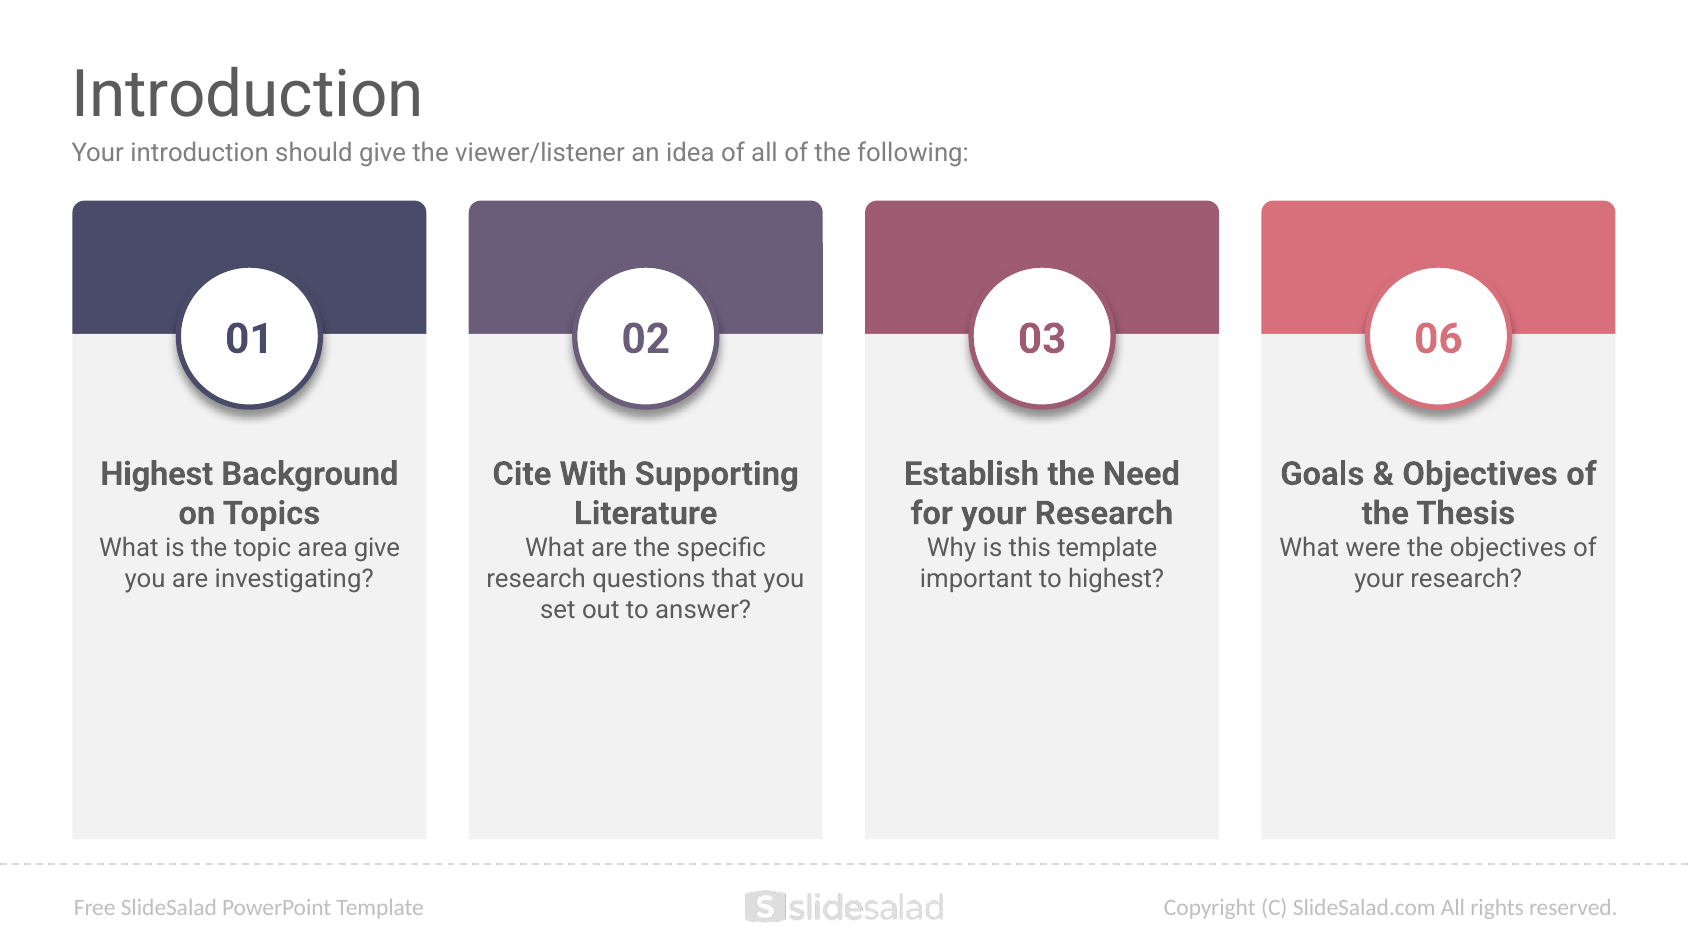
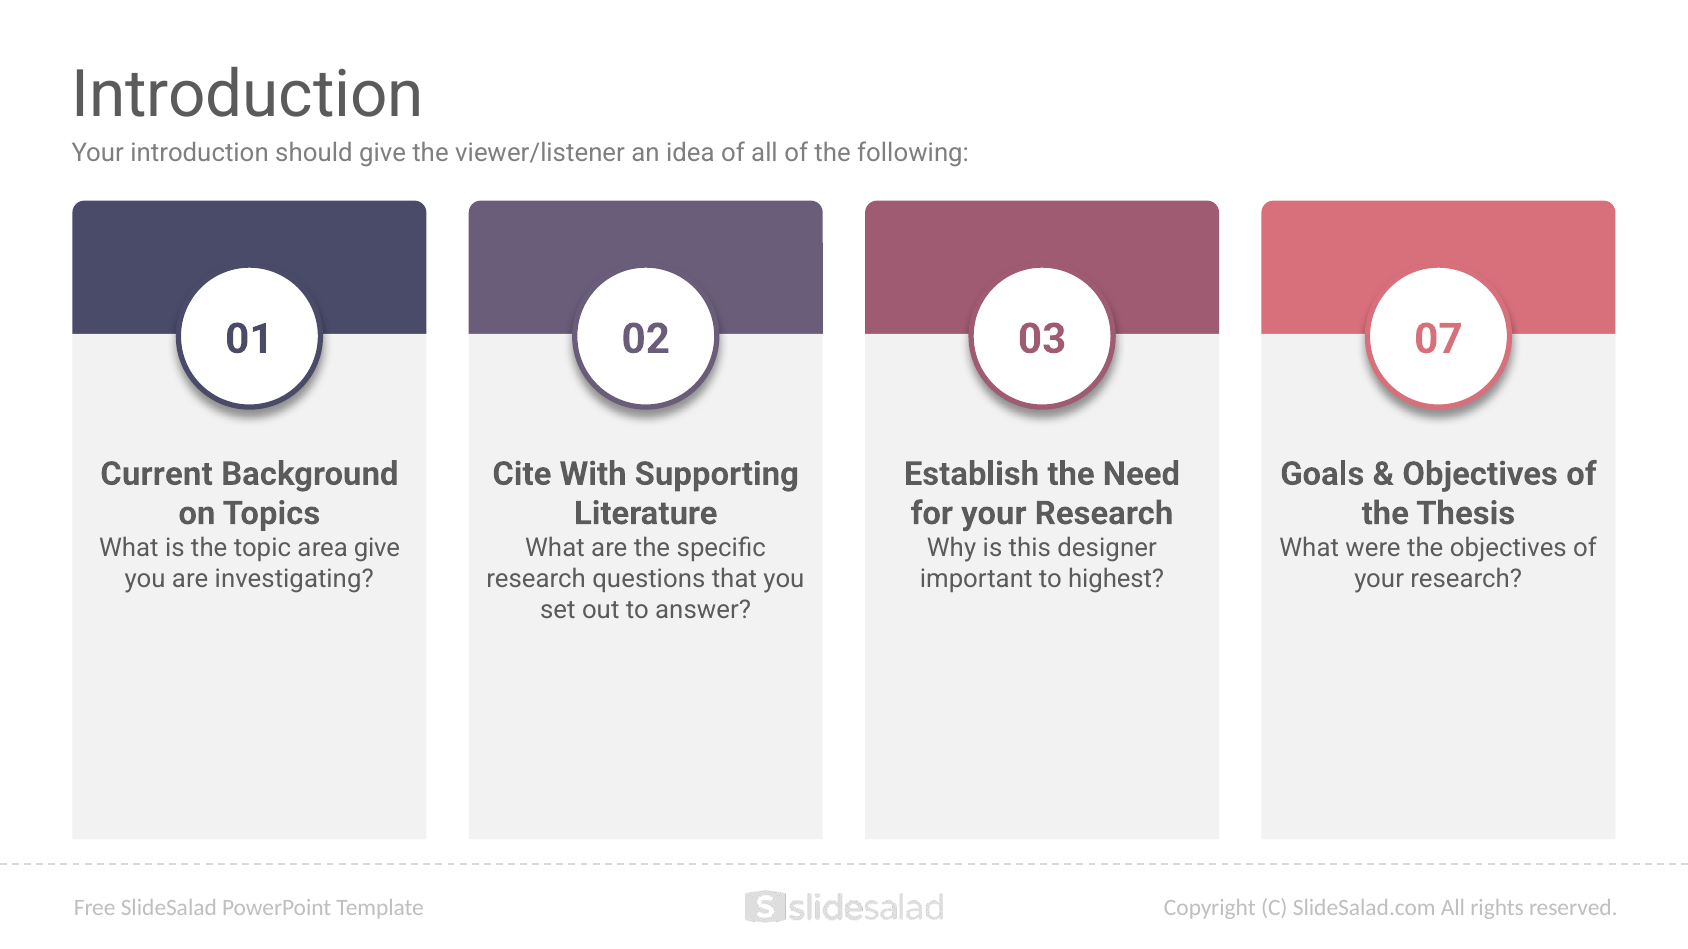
06: 06 -> 07
Highest at (157, 474): Highest -> Current
this template: template -> designer
